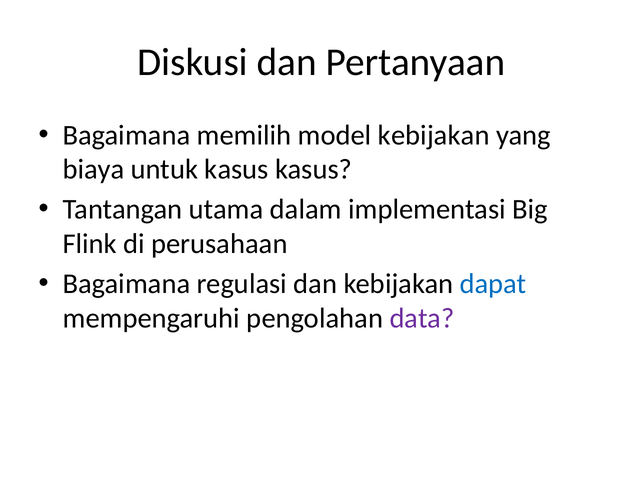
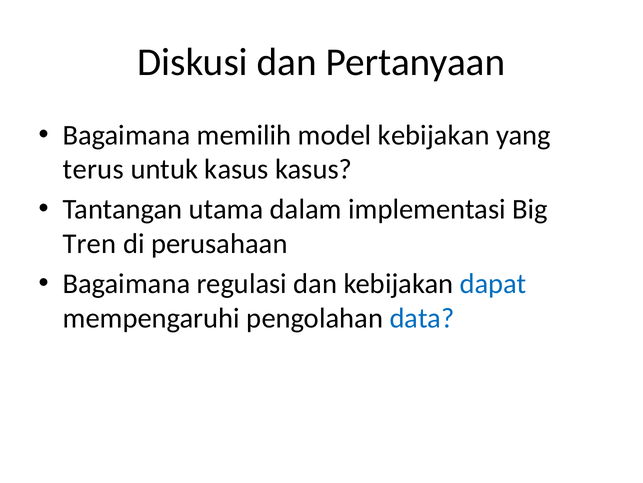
biaya: biaya -> terus
Flink: Flink -> Tren
data colour: purple -> blue
